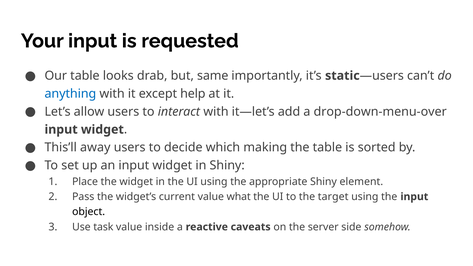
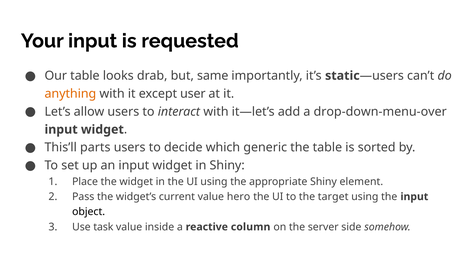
anything colour: blue -> orange
help: help -> user
away: away -> parts
making: making -> generic
what: what -> hero
caveats: caveats -> column
